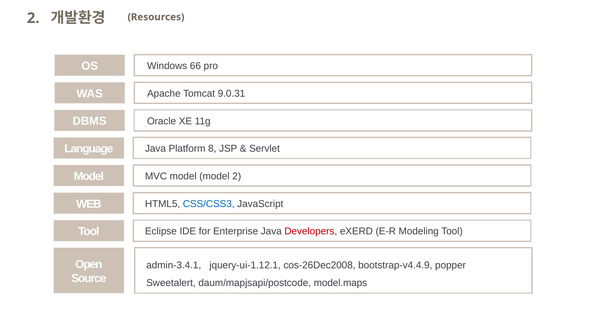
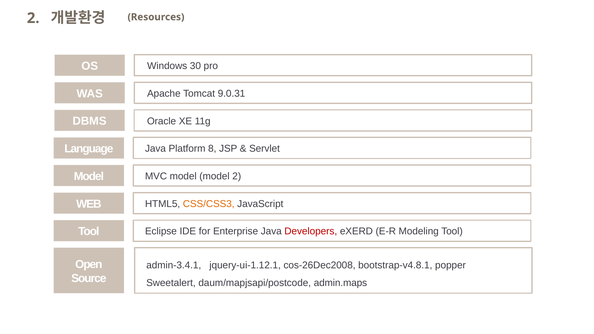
66: 66 -> 30
CSS/CSS3 colour: blue -> orange
bootstrap-v4.4.9: bootstrap-v4.4.9 -> bootstrap-v4.8.1
model.maps: model.maps -> admin.maps
